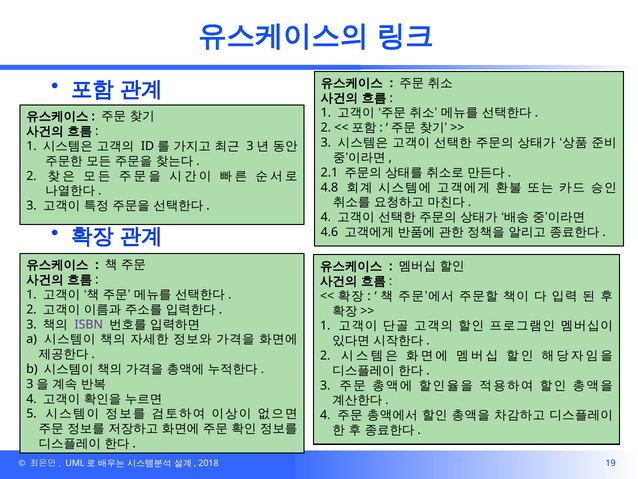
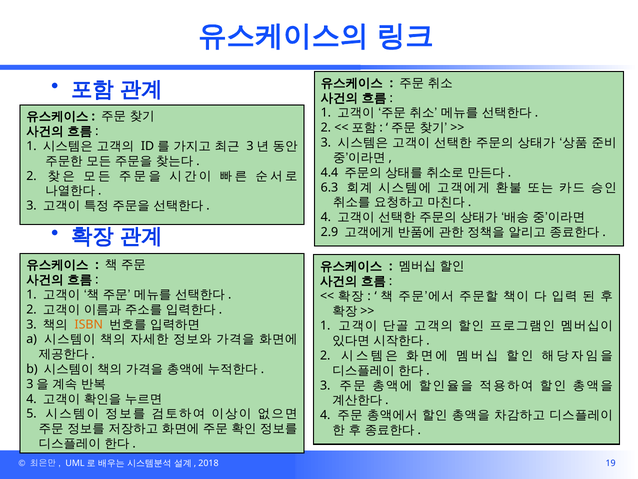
2.1: 2.1 -> 4.4
4.8: 4.8 -> 6.3
4.6: 4.6 -> 2.9
ISBN colour: purple -> orange
